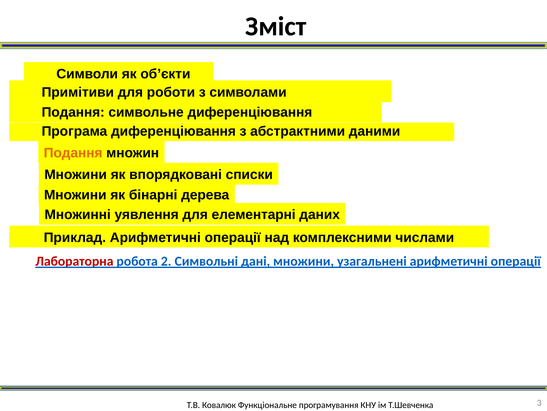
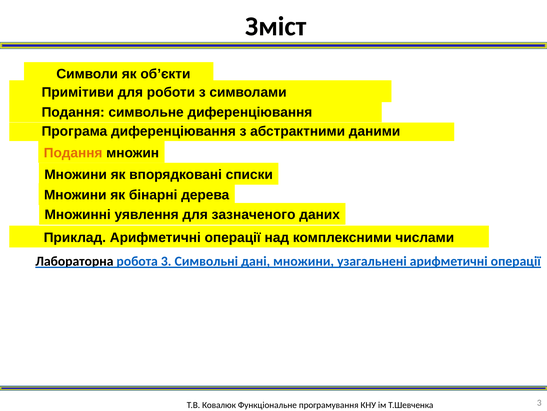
елементарні: елементарні -> зазначеного
Лабораторна colour: red -> black
робота 2: 2 -> 3
